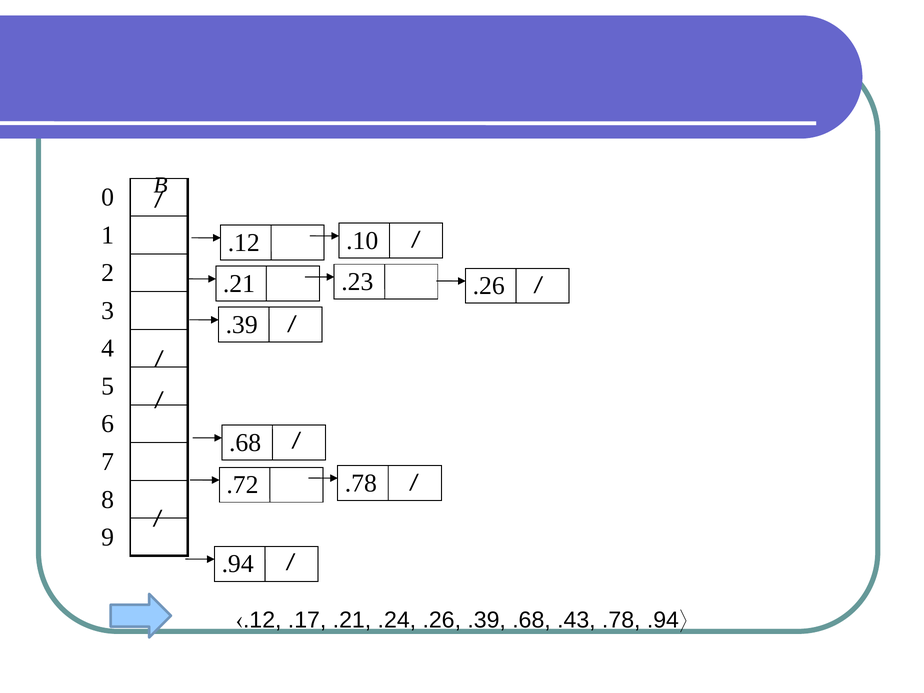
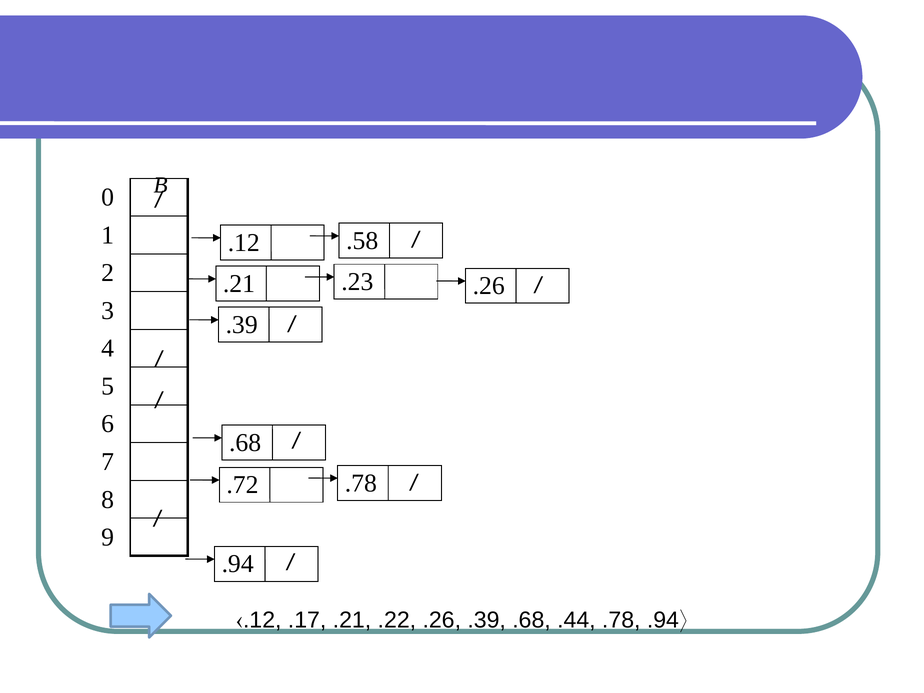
.10: .10 -> .58
.24: .24 -> .22
.43: .43 -> .44
